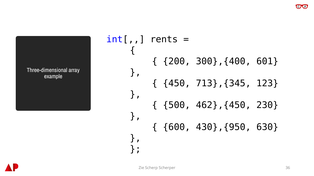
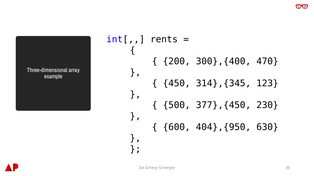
601: 601 -> 470
713},{345: 713},{345 -> 314},{345
462},{450: 462},{450 -> 377},{450
430},{950: 430},{950 -> 404},{950
